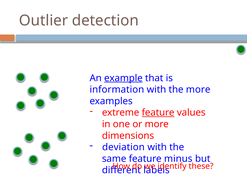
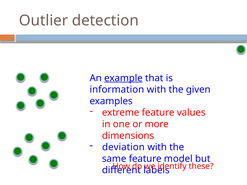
the more: more -> given
feature at (158, 113) underline: present -> none
minus: minus -> model
